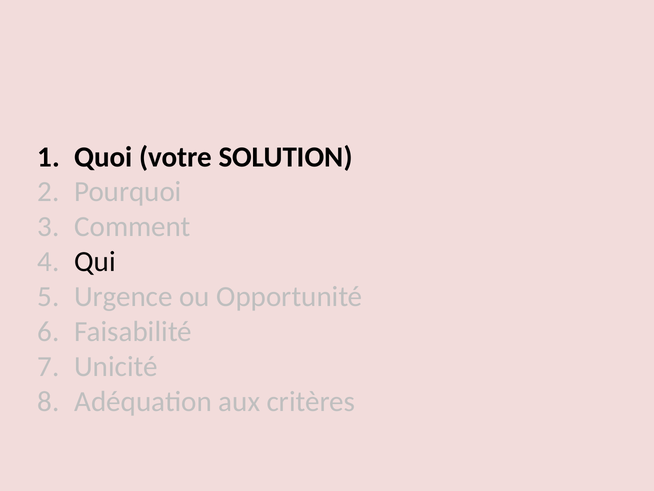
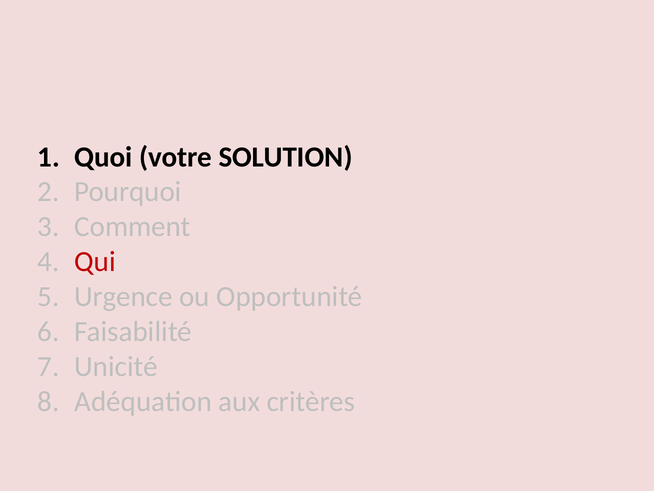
Qui colour: black -> red
